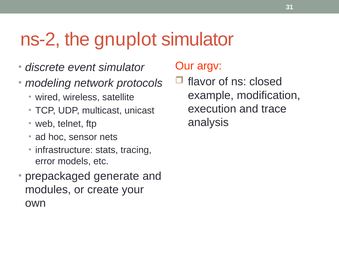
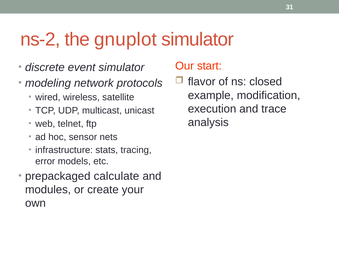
argv: argv -> start
generate: generate -> calculate
